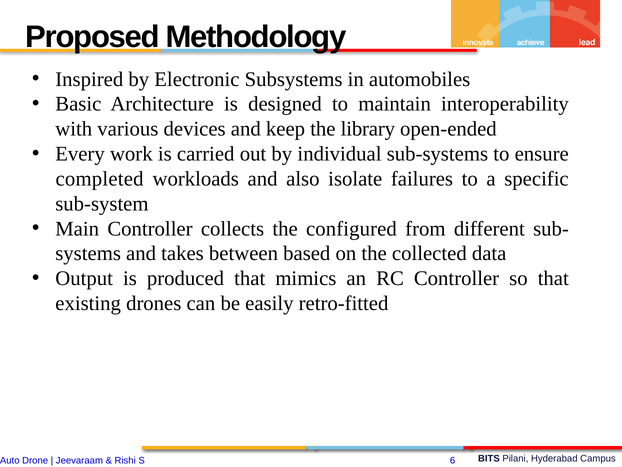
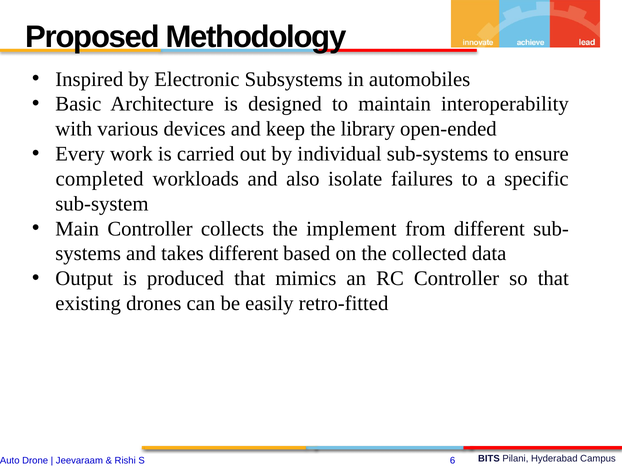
configured: configured -> implement
takes between: between -> different
